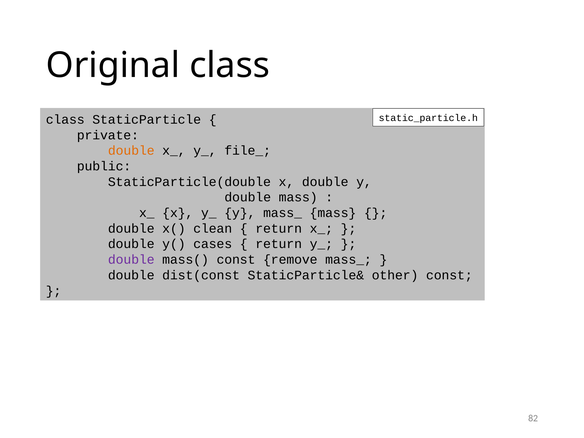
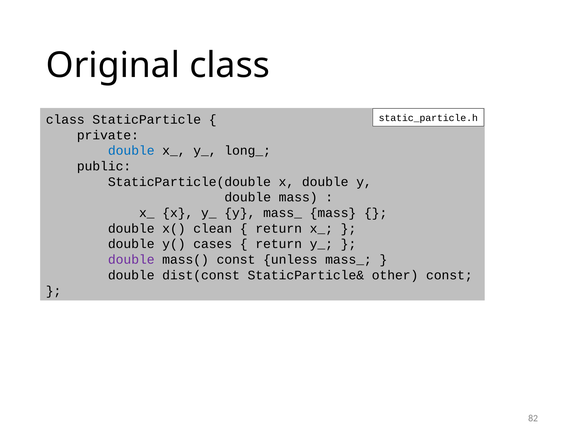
double at (131, 151) colour: orange -> blue
file_: file_ -> long_
remove: remove -> unless
